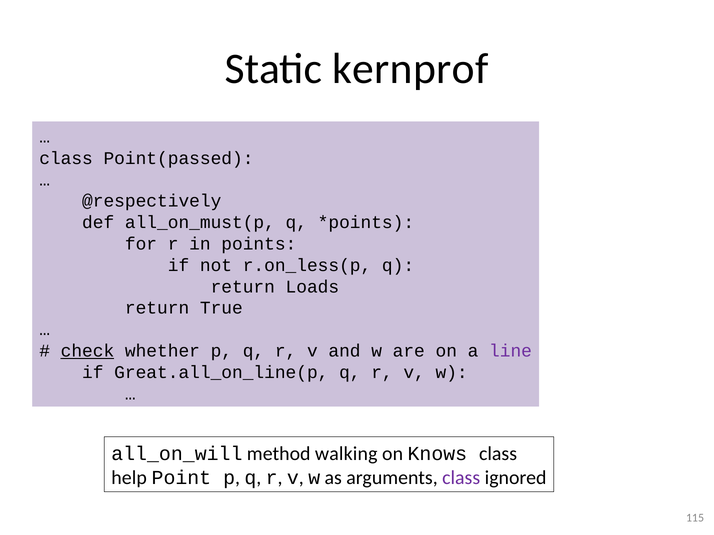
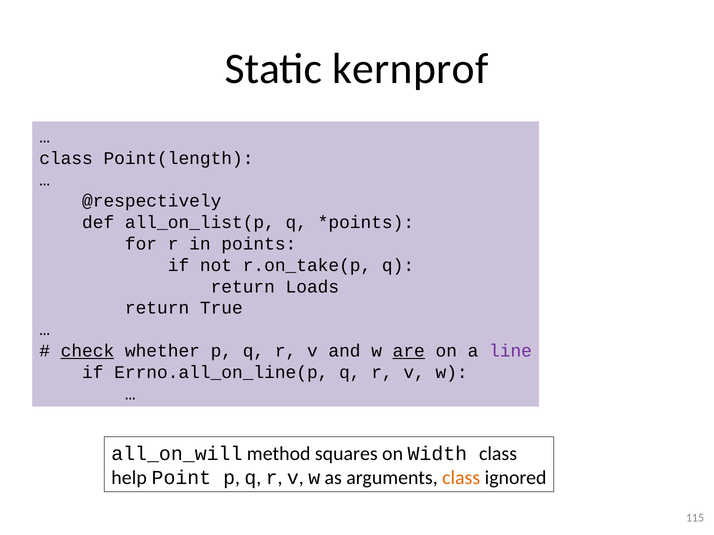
Point(passed: Point(passed -> Point(length
all_on_must(p: all_on_must(p -> all_on_list(p
r.on_less(p: r.on_less(p -> r.on_take(p
are underline: none -> present
Great.all_on_line(p: Great.all_on_line(p -> Errno.all_on_line(p
walking: walking -> squares
Knows: Knows -> Width
class at (461, 478) colour: purple -> orange
